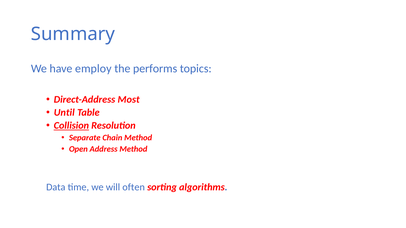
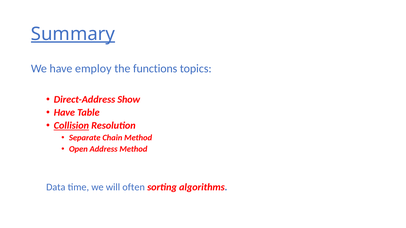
Summary underline: none -> present
performs: performs -> functions
Most: Most -> Show
Until at (64, 113): Until -> Have
